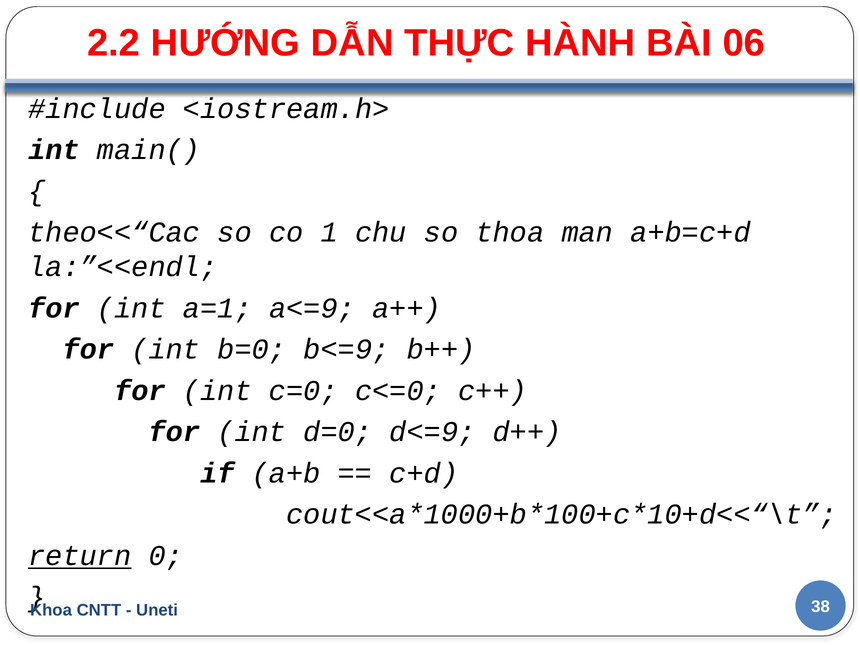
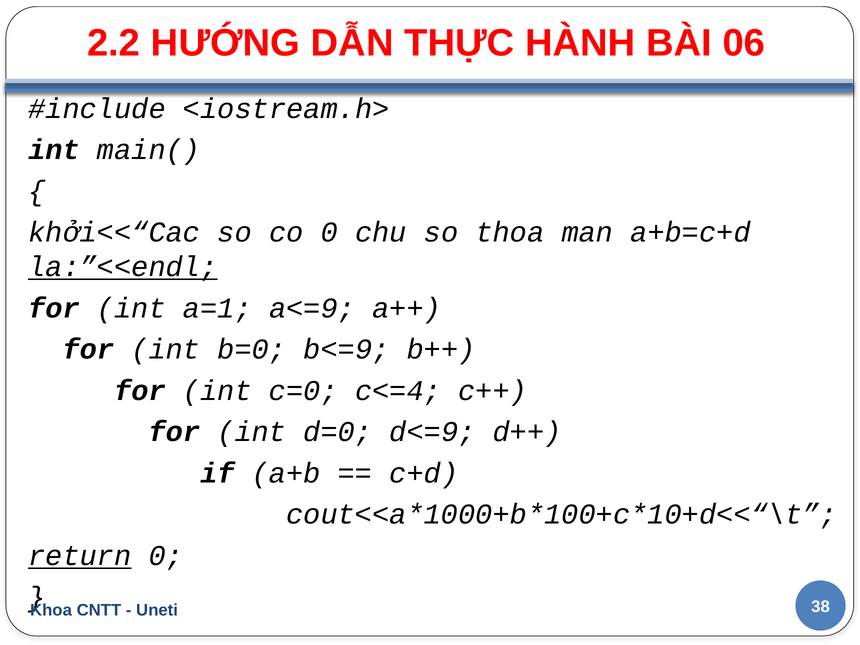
theo<<“Cac: theo<<“Cac -> khởi<<“Cac
co 1: 1 -> 0
la:”<<endl underline: none -> present
c<=0: c<=0 -> c<=4
